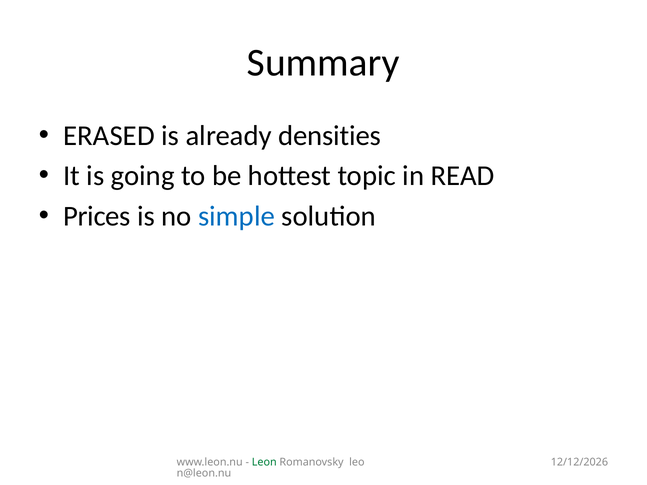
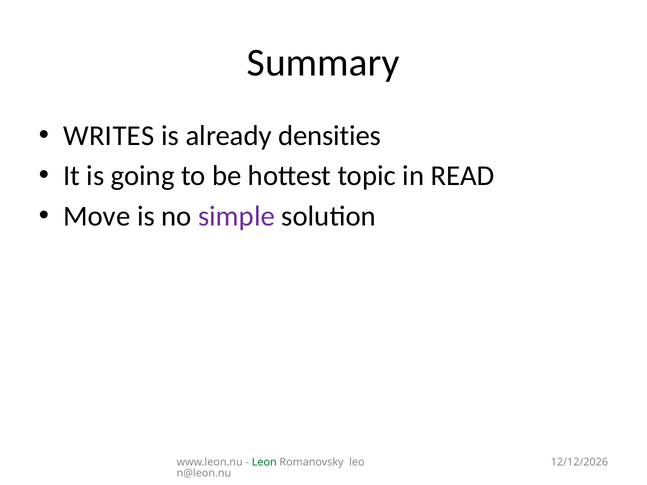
ERASED: ERASED -> WRITES
Prices: Prices -> Move
simple colour: blue -> purple
